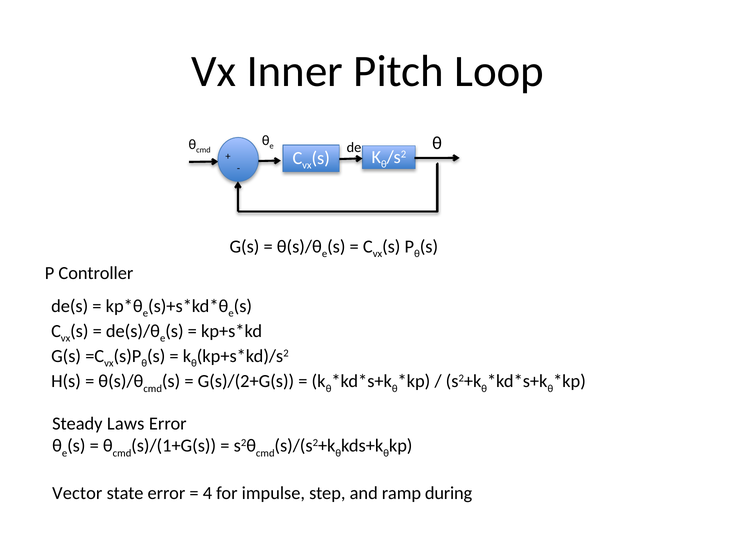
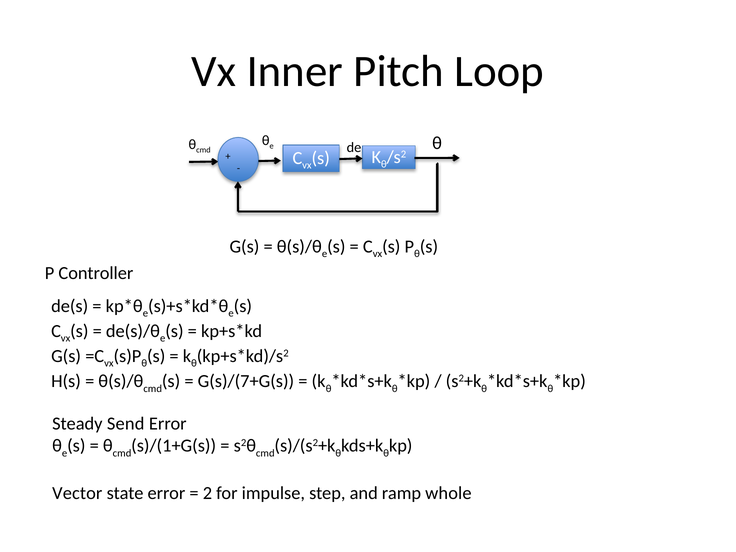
G(s)/(2+G(s: G(s)/(2+G(s -> G(s)/(7+G(s
Laws: Laws -> Send
4: 4 -> 2
during: during -> whole
